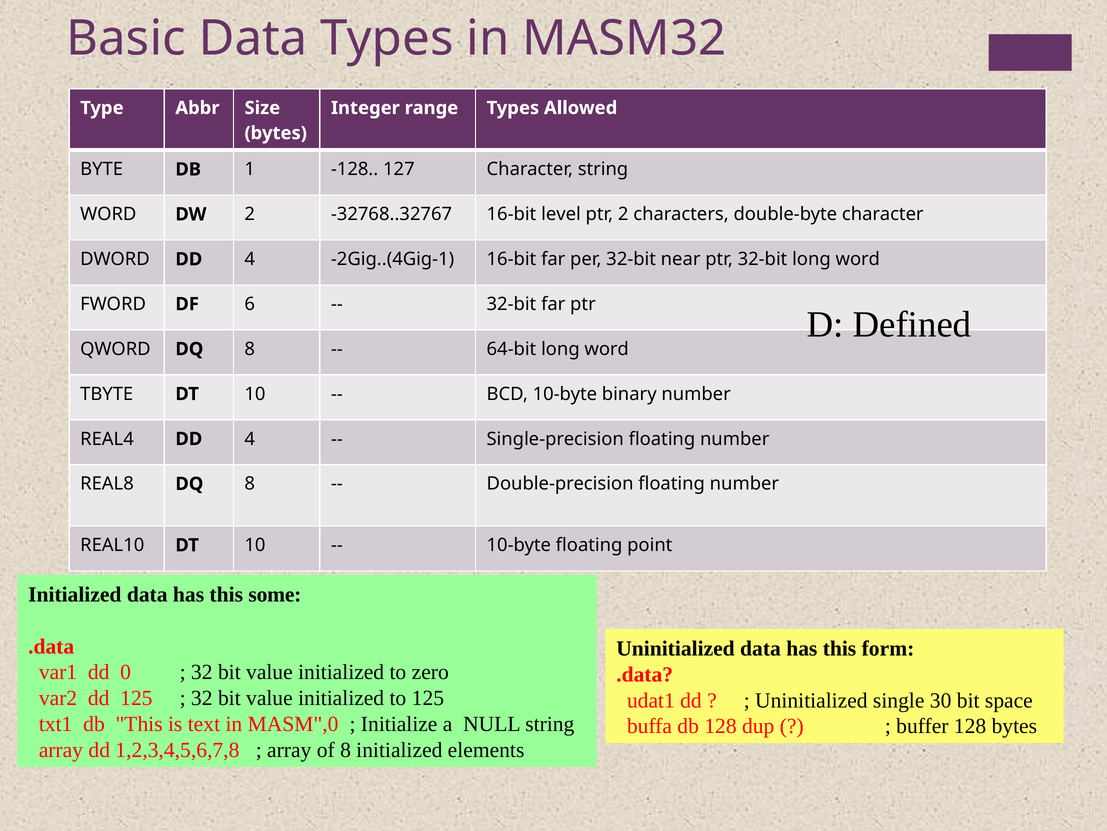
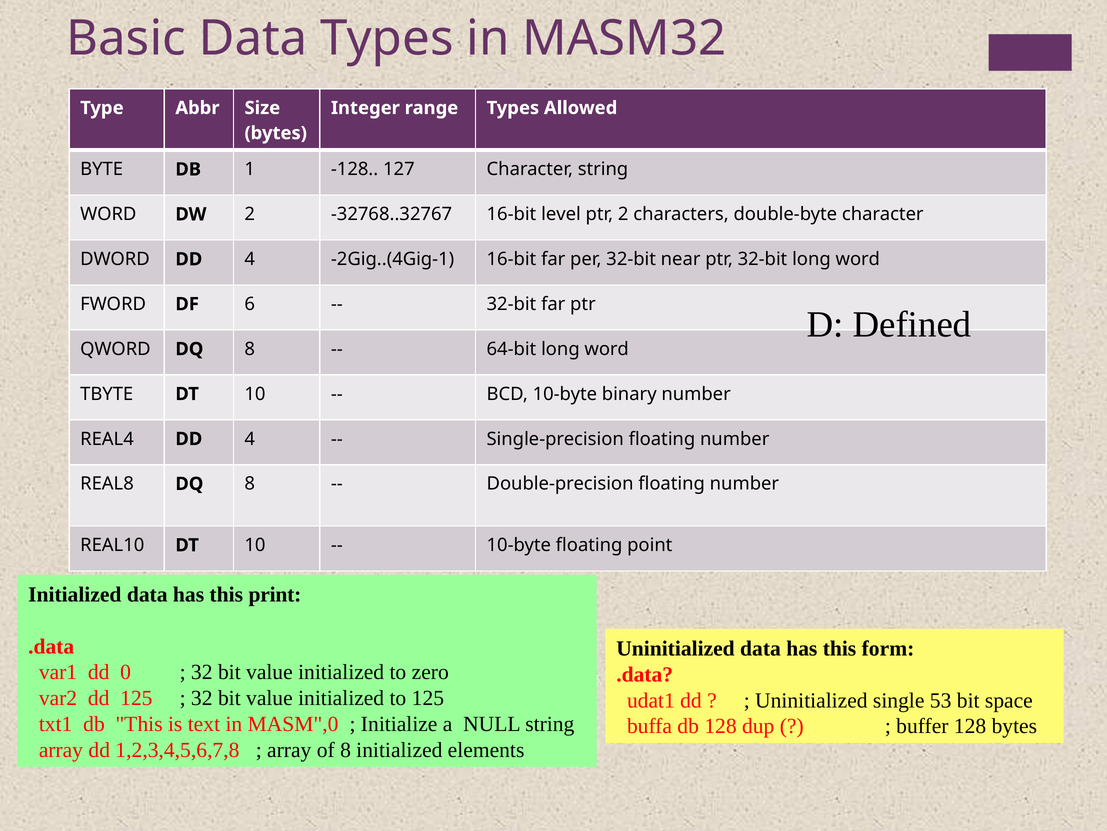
some: some -> print
30: 30 -> 53
